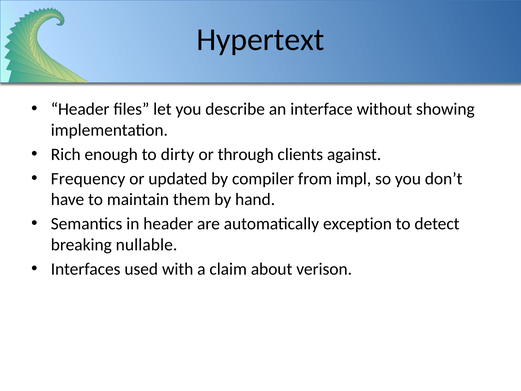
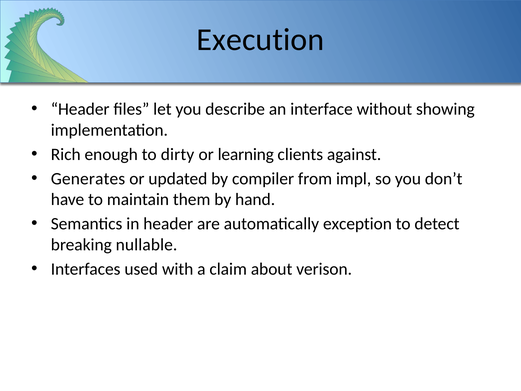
Hypertext: Hypertext -> Execution
through: through -> learning
Frequency: Frequency -> Generates
